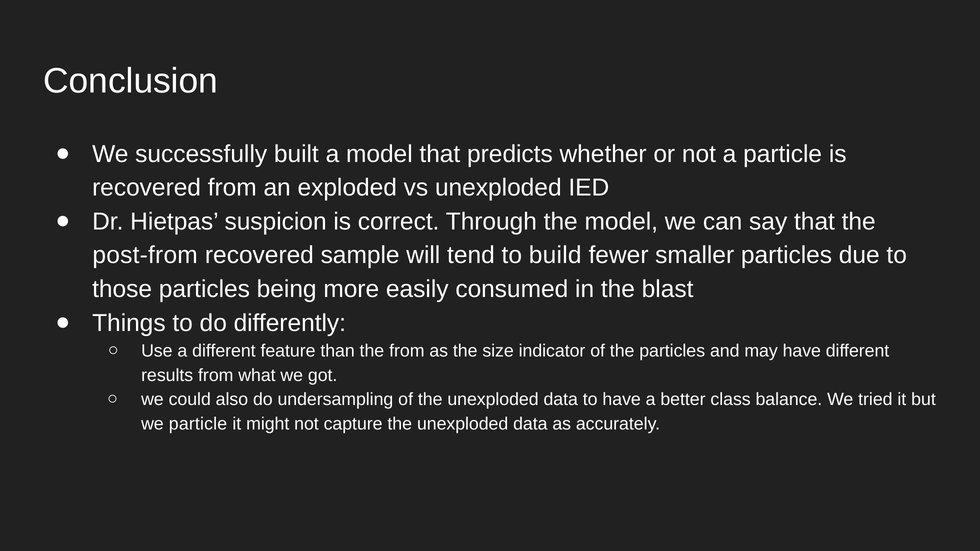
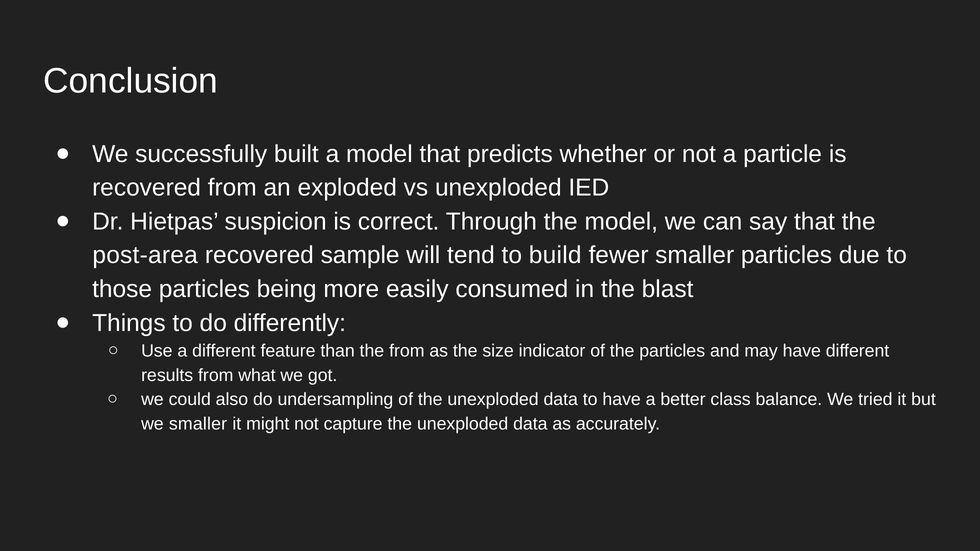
post-from: post-from -> post-area
we particle: particle -> smaller
